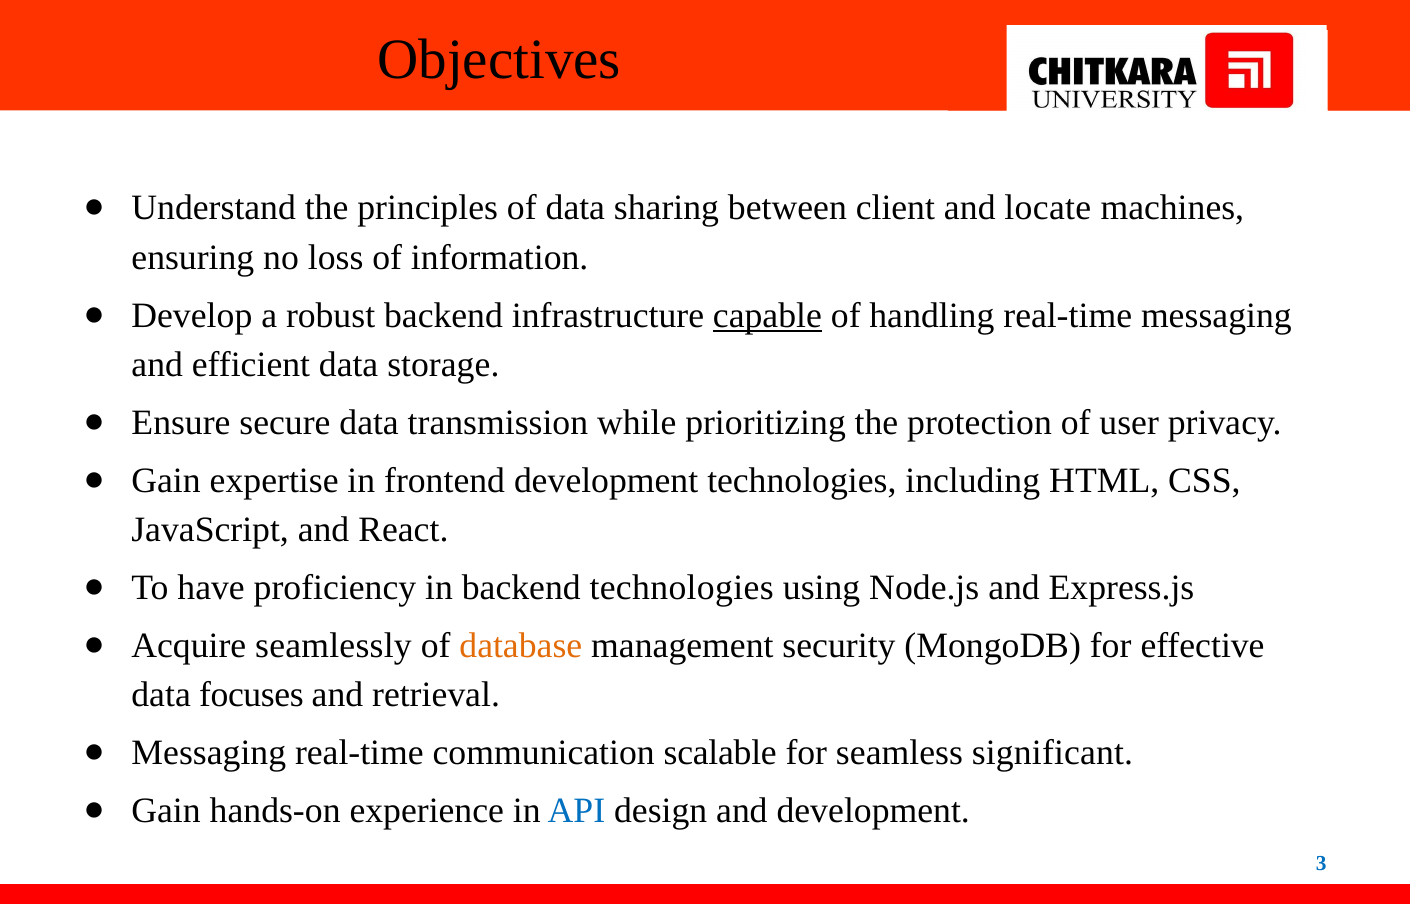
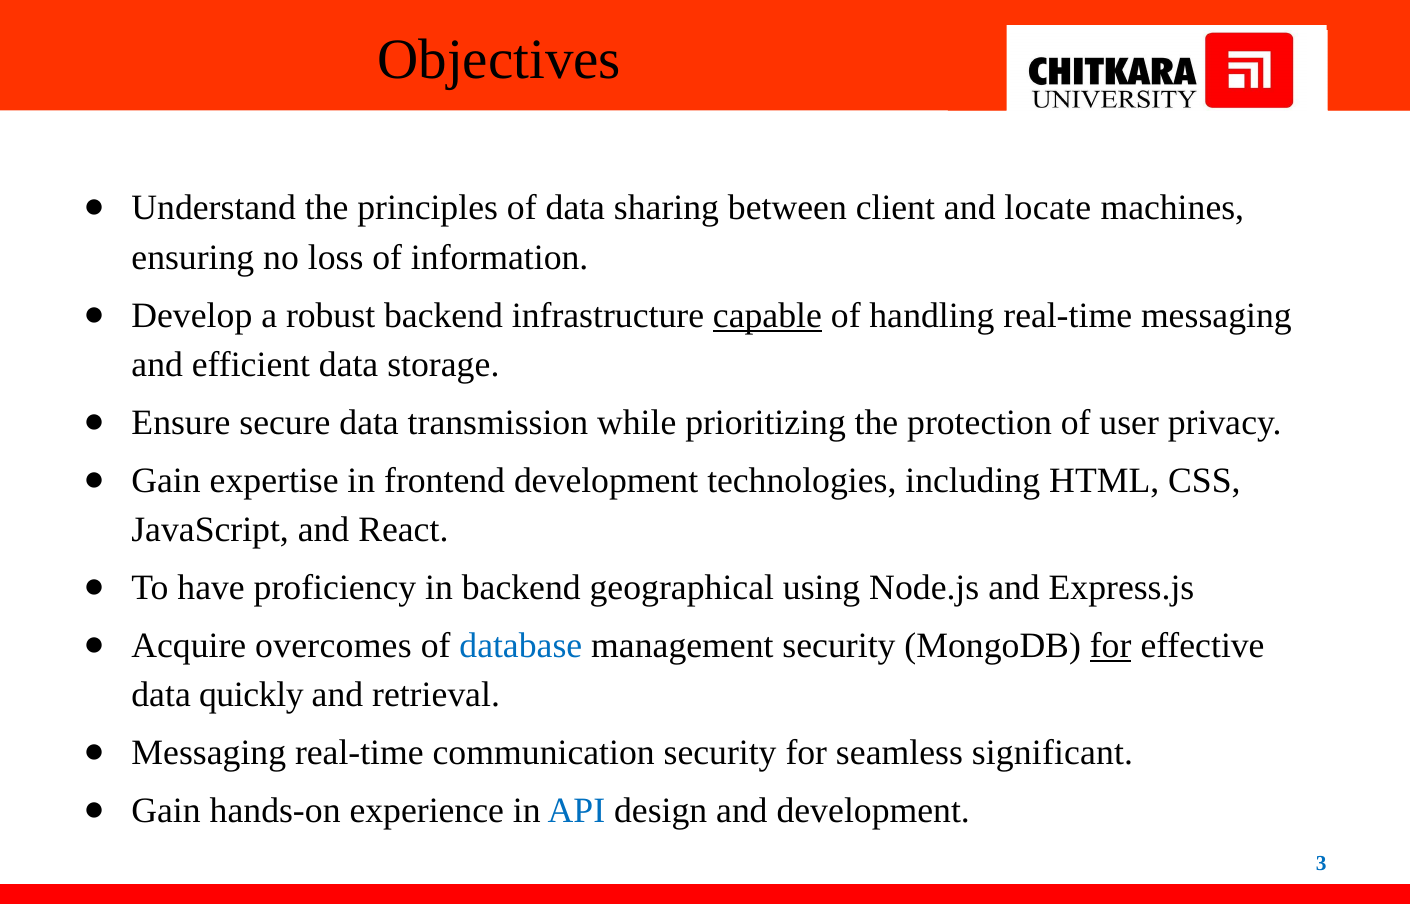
backend technologies: technologies -> geographical
seamlessly: seamlessly -> overcomes
database colour: orange -> blue
for at (1111, 646) underline: none -> present
focuses: focuses -> quickly
communication scalable: scalable -> security
